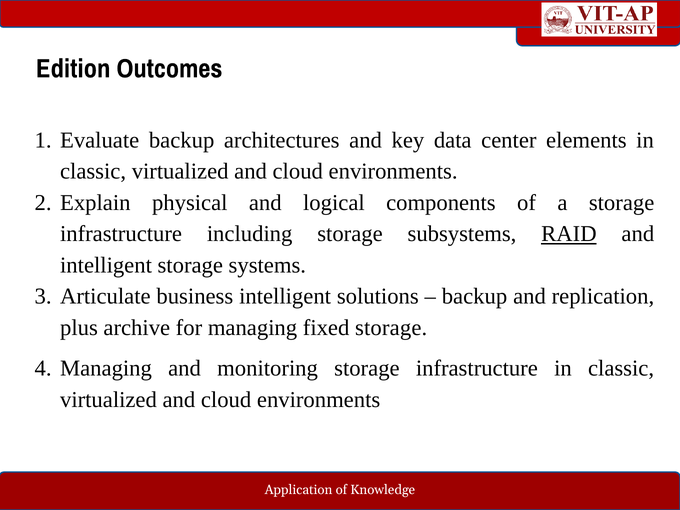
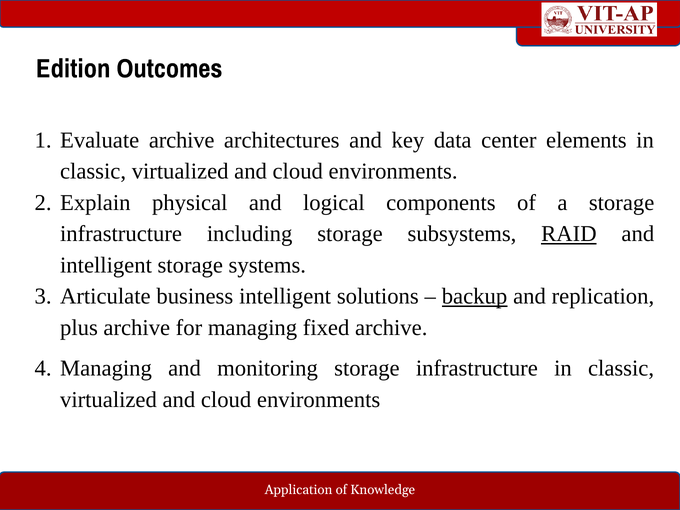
Evaluate backup: backup -> archive
backup at (475, 296) underline: none -> present
fixed storage: storage -> archive
